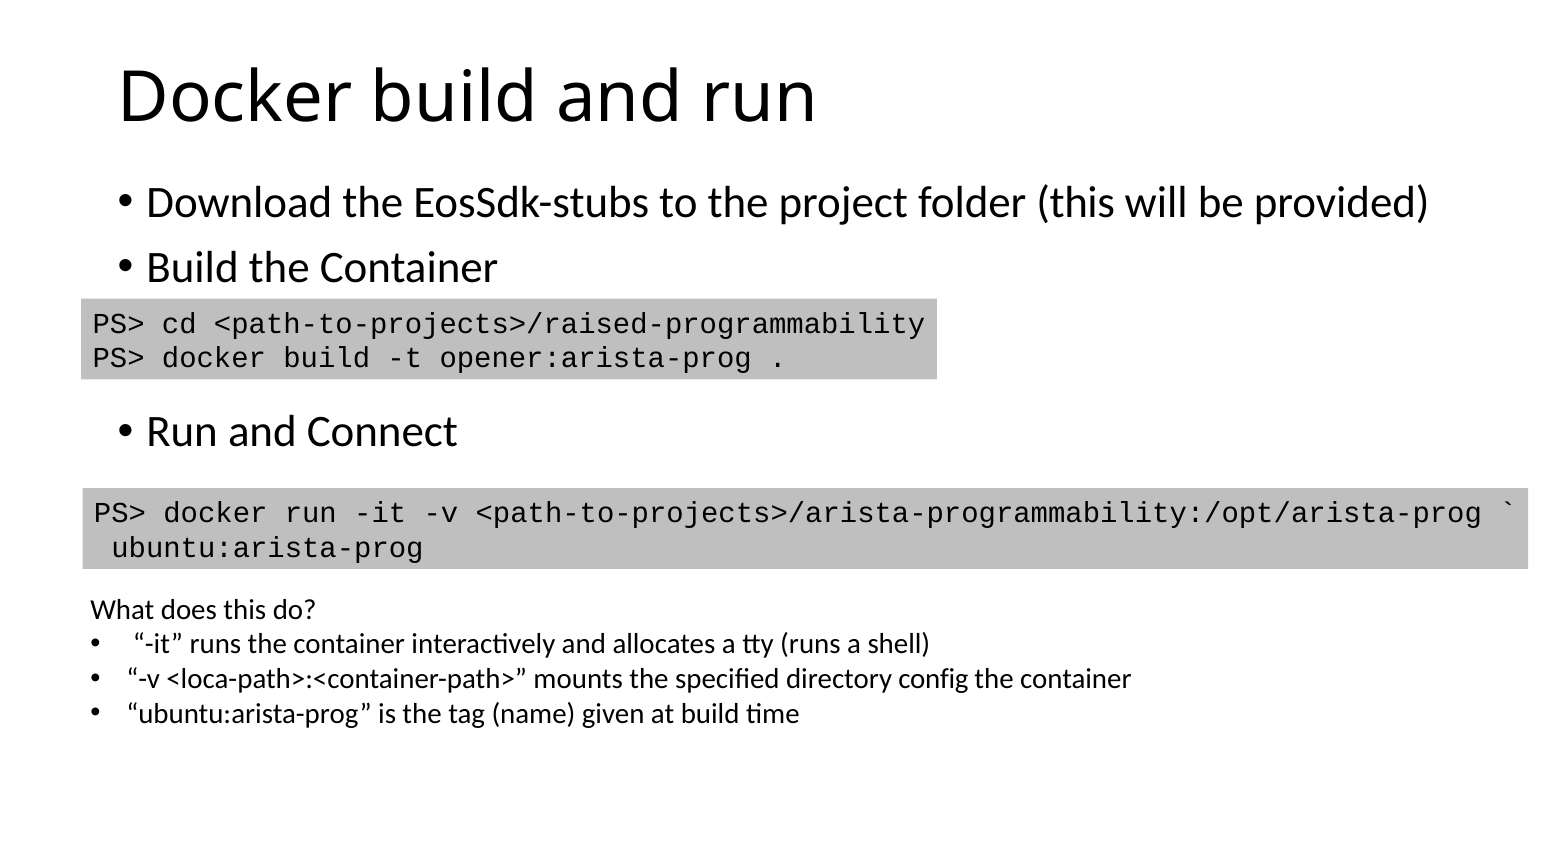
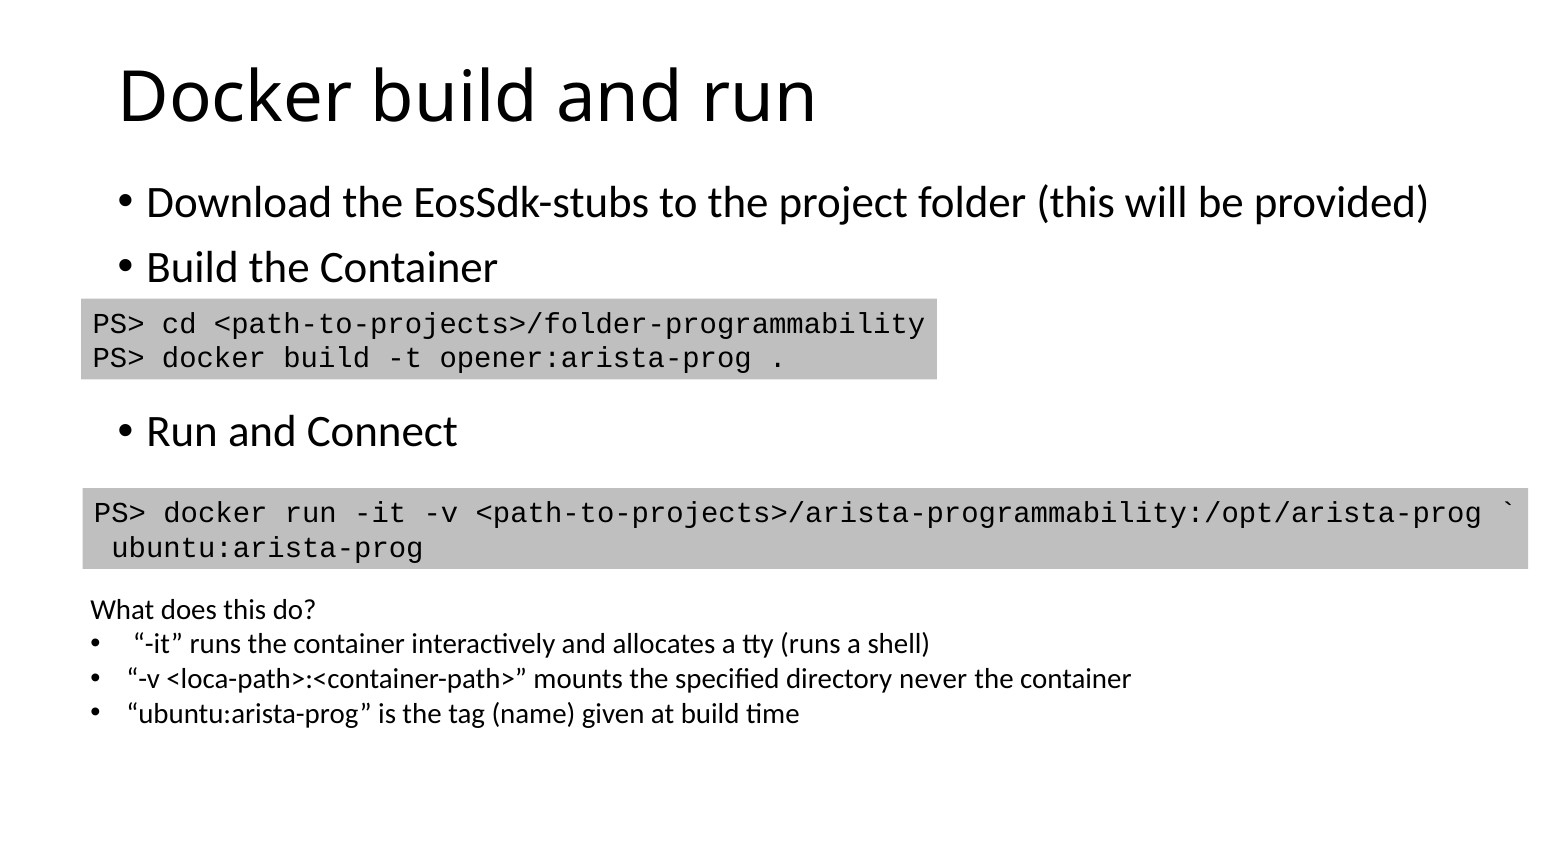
<path-to-projects>/raised-programmability: <path-to-projects>/raised-programmability -> <path-to-projects>/folder-programmability
config: config -> never
